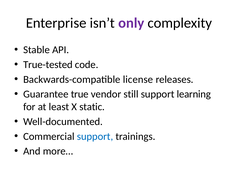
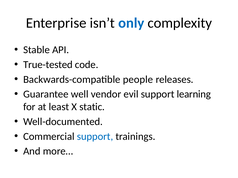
only colour: purple -> blue
license: license -> people
true: true -> well
still: still -> evil
